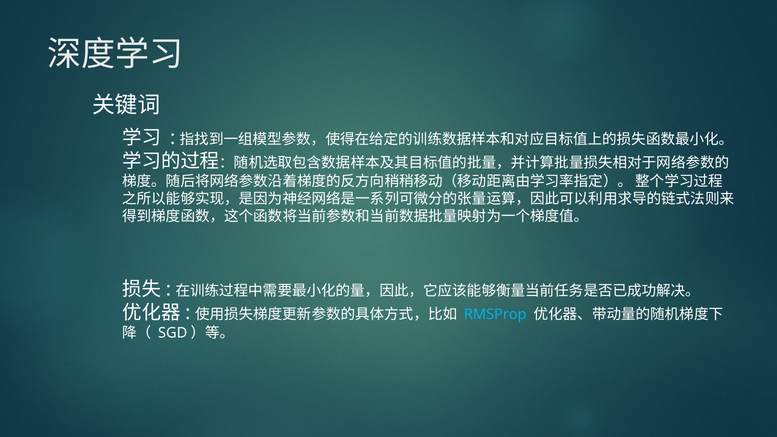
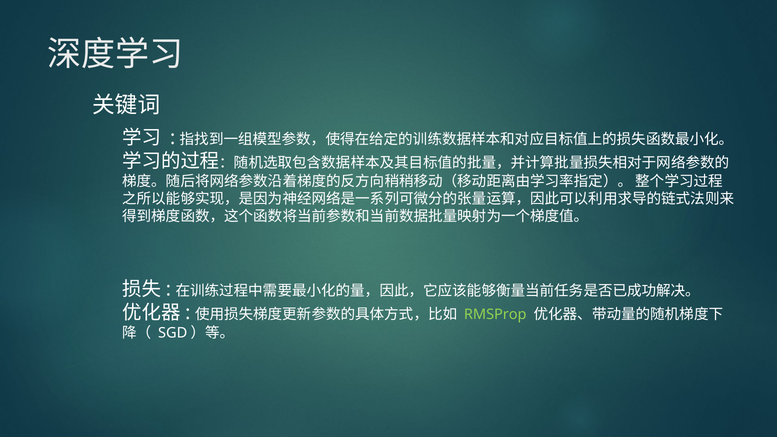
RMSProp colour: light blue -> light green
